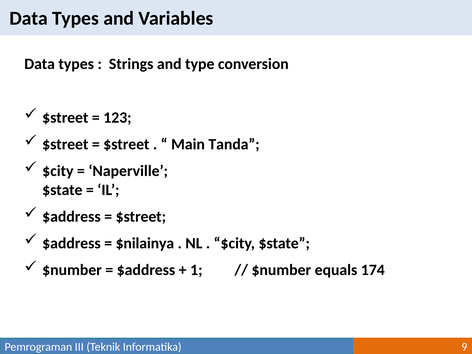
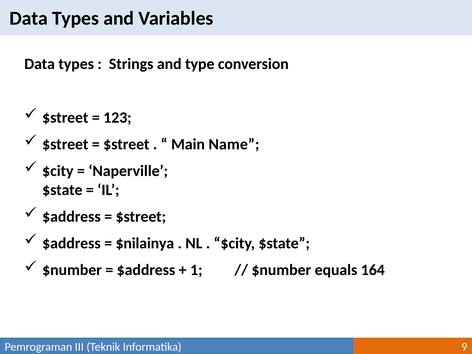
Tanda: Tanda -> Name
174: 174 -> 164
